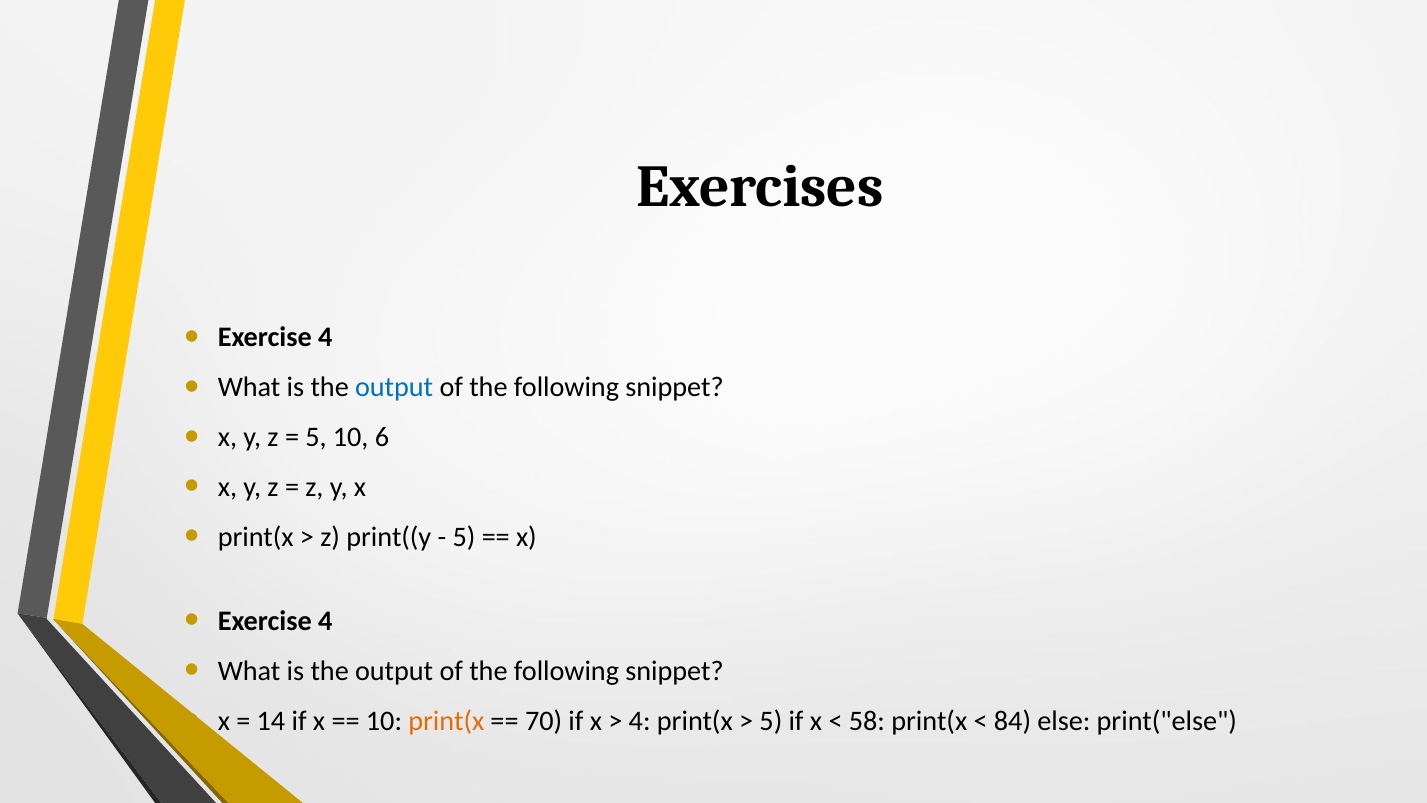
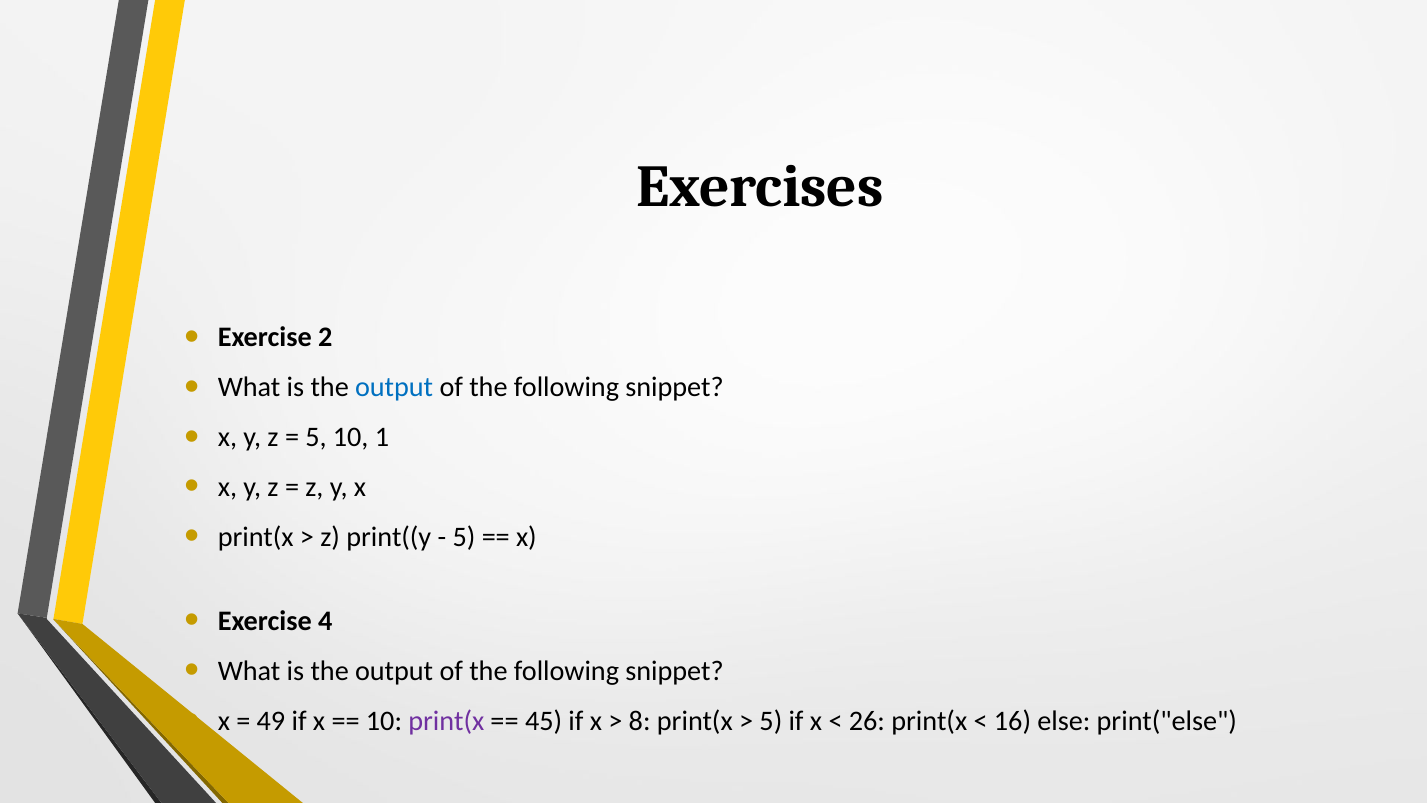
4 at (325, 337): 4 -> 2
6: 6 -> 1
14: 14 -> 49
print(x at (446, 721) colour: orange -> purple
70: 70 -> 45
4 at (640, 721): 4 -> 8
58: 58 -> 26
84: 84 -> 16
